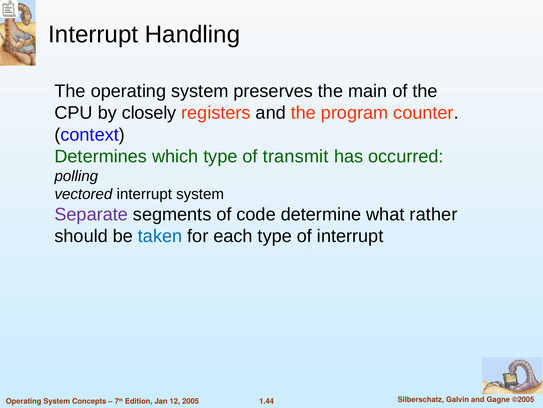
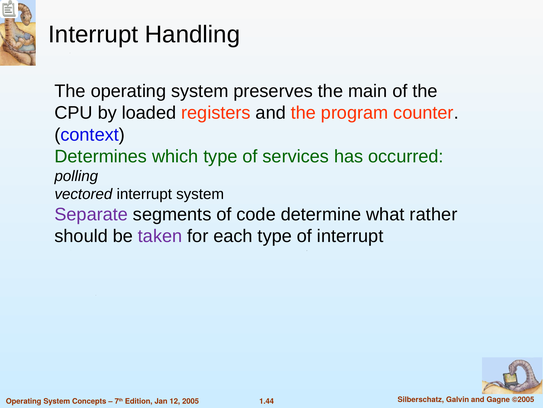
closely: closely -> loaded
transmit: transmit -> services
taken colour: blue -> purple
